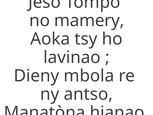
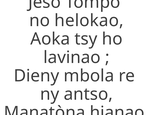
mamery: mamery -> helokao
